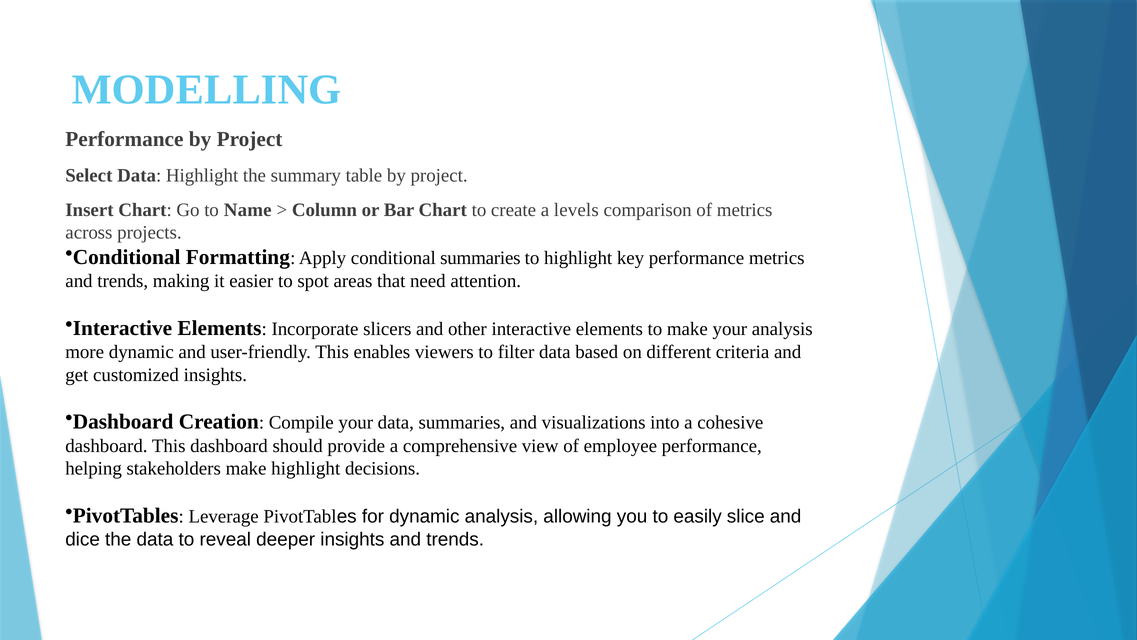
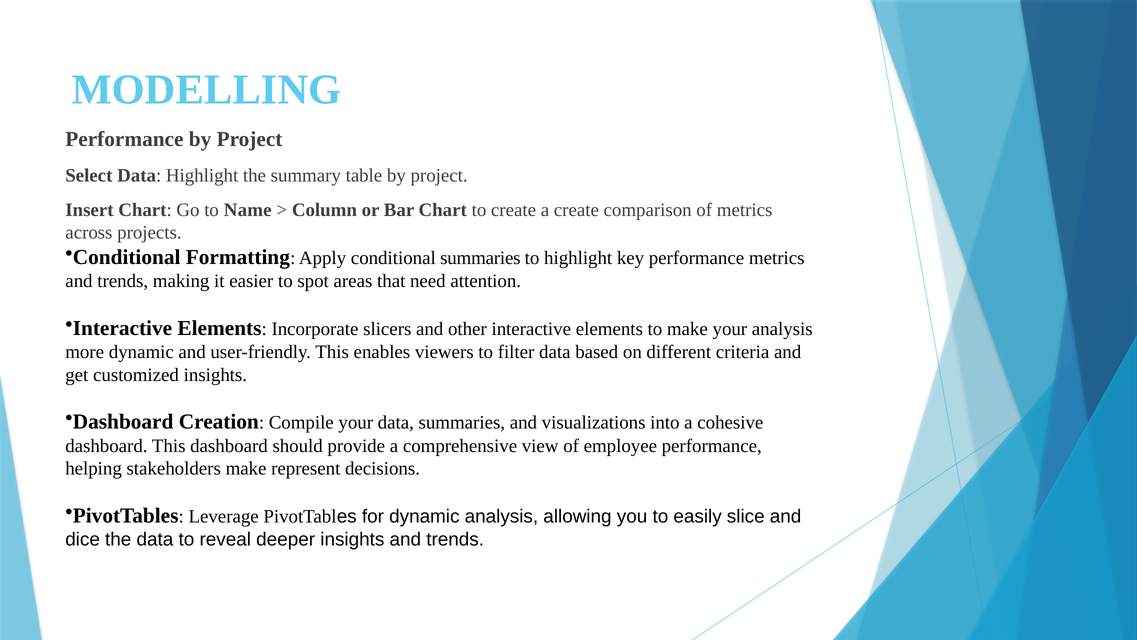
a levels: levels -> create
make highlight: highlight -> represent
